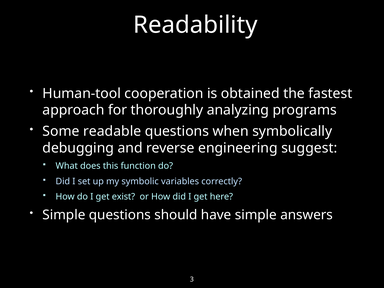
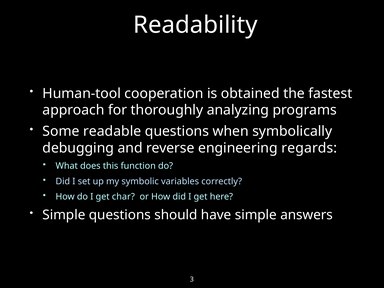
suggest: suggest -> regards
exist: exist -> char
